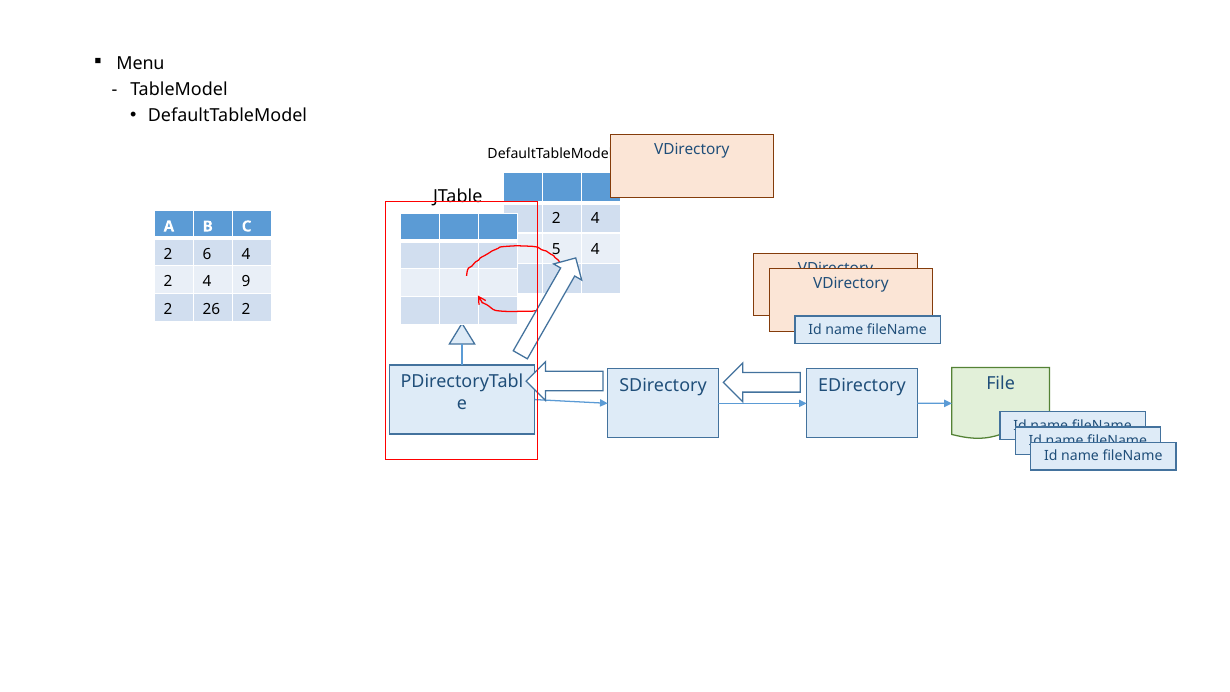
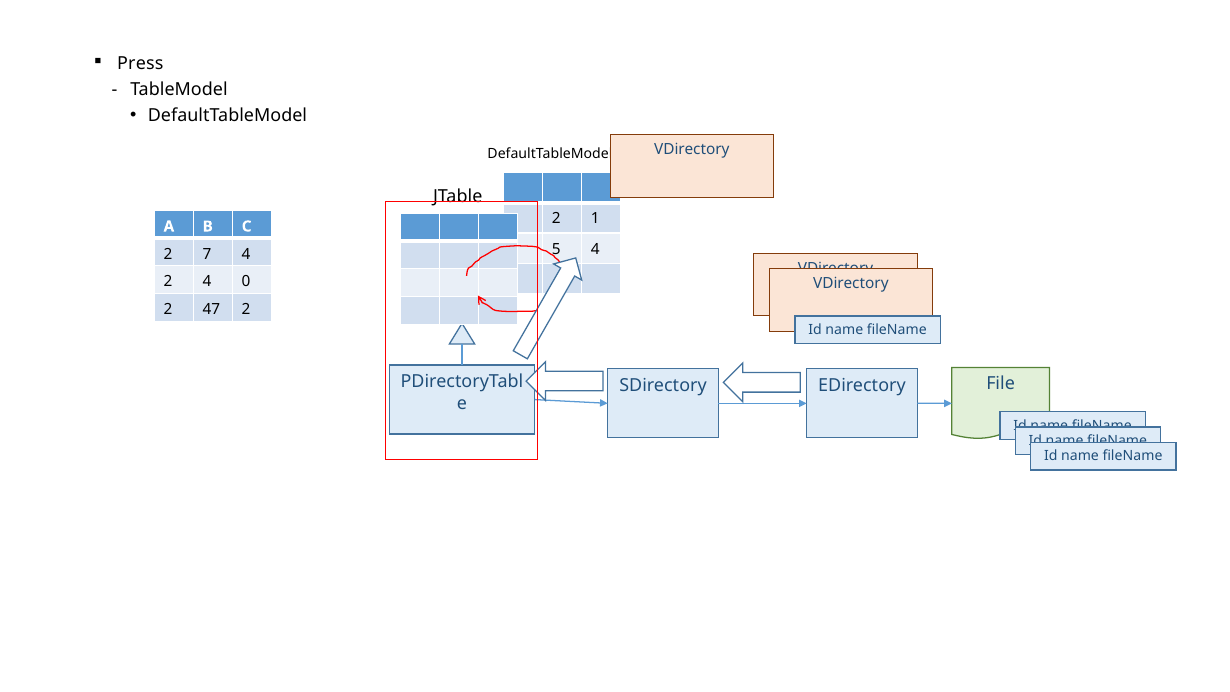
Menu: Menu -> Press
4 at (595, 219): 4 -> 1
6: 6 -> 7
9: 9 -> 0
26: 26 -> 47
